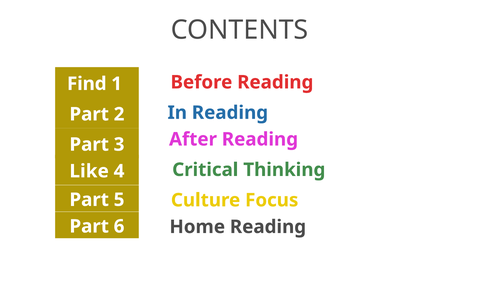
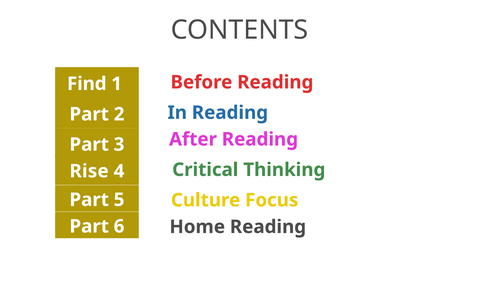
Like: Like -> Rise
